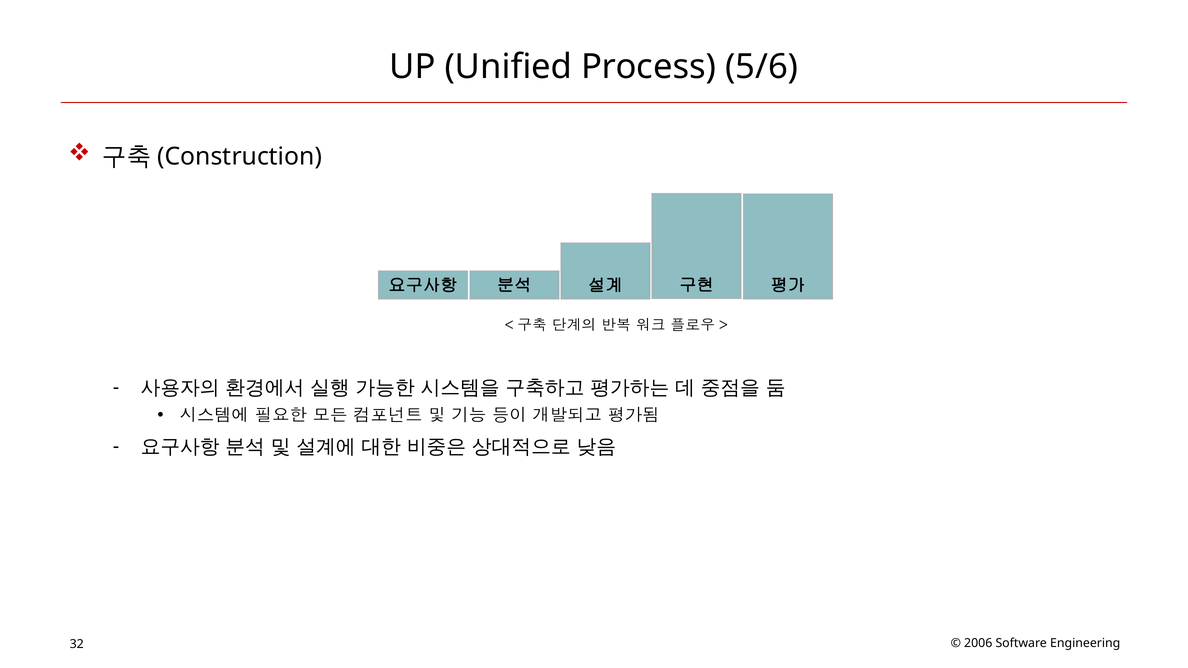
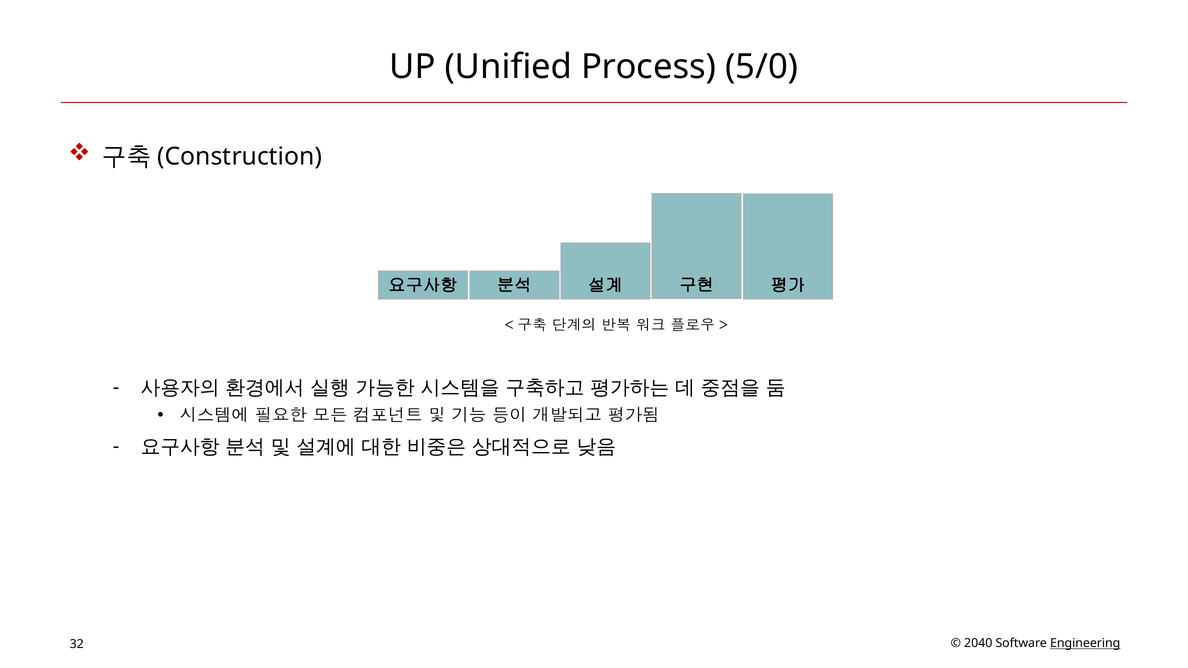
5/6: 5/6 -> 5/0
2006: 2006 -> 2040
Engineering underline: none -> present
